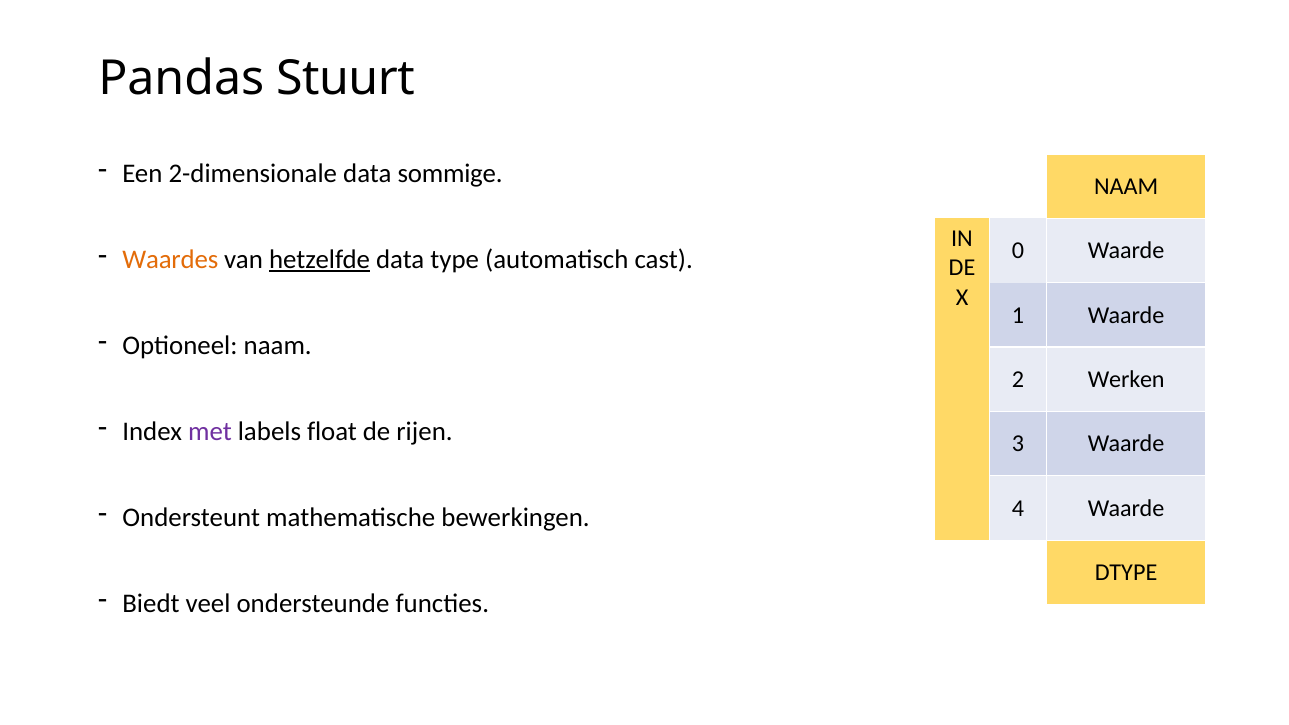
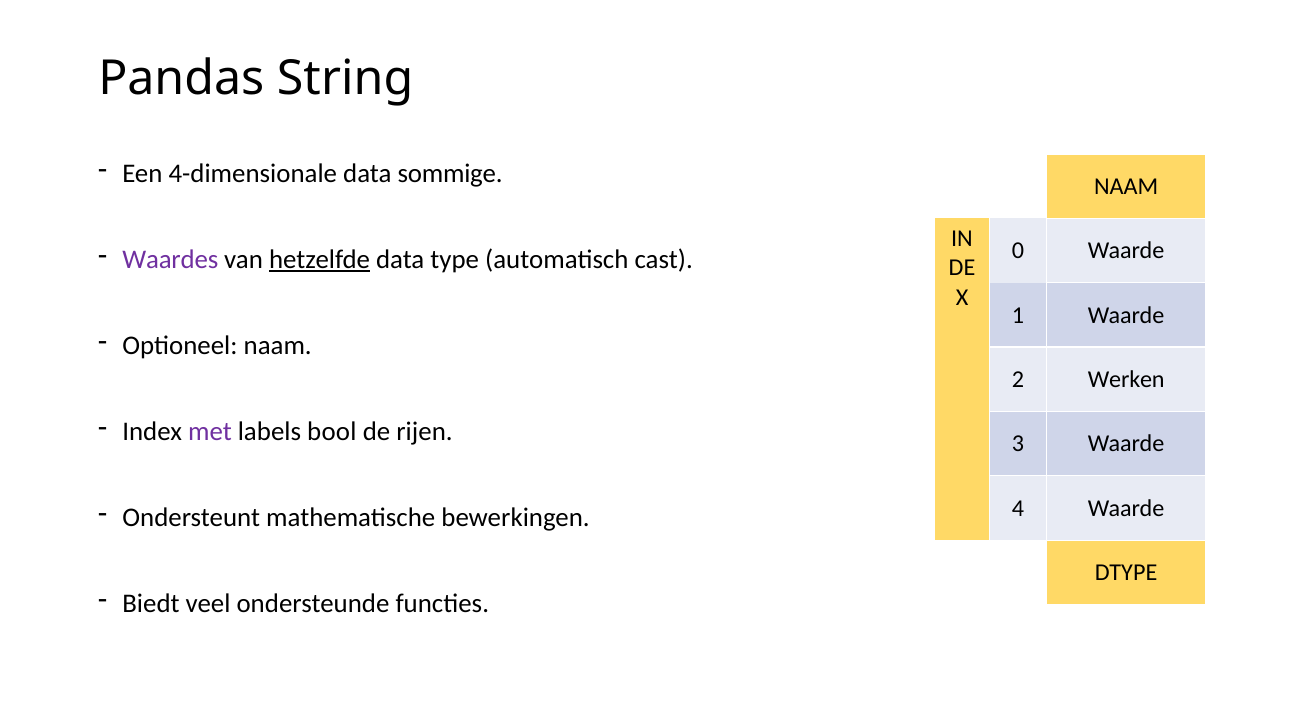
Stuurt: Stuurt -> String
2-dimensionale: 2-dimensionale -> 4-dimensionale
Waardes colour: orange -> purple
float: float -> bool
